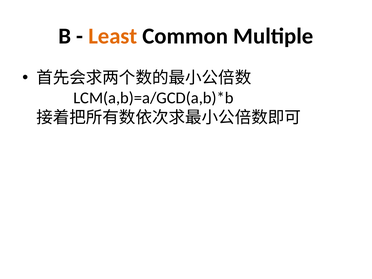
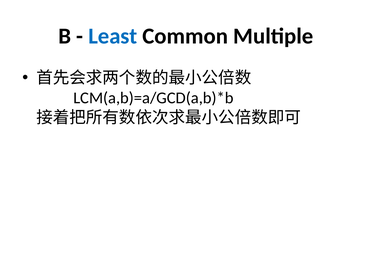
Least colour: orange -> blue
